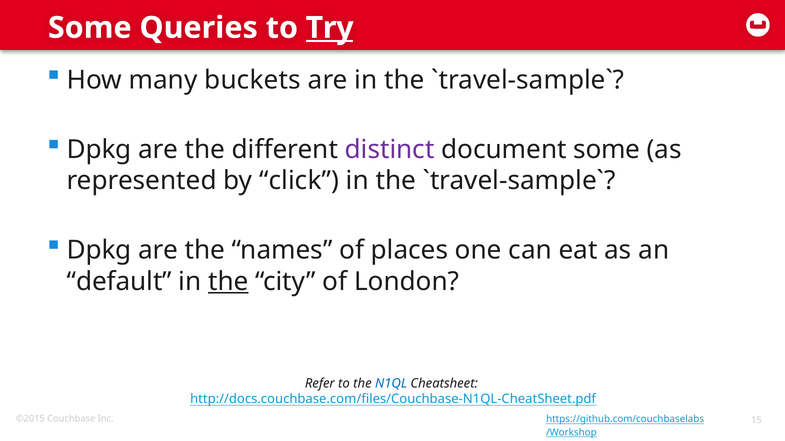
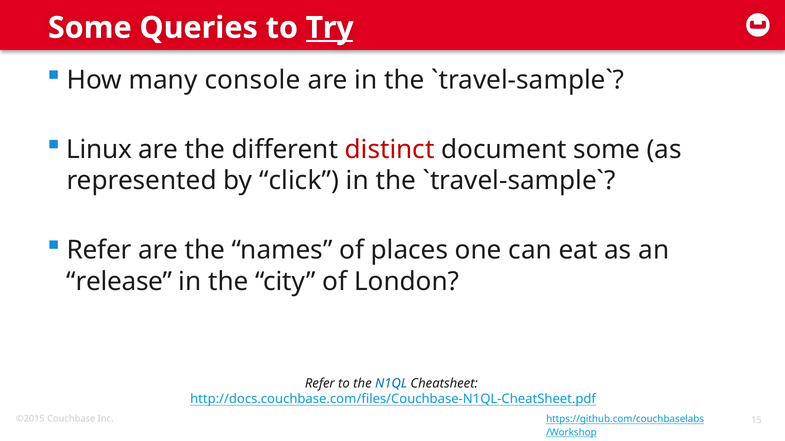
buckets: buckets -> console
Dpkg at (99, 150): Dpkg -> Linux
distinct colour: purple -> red
Dpkg at (99, 250): Dpkg -> Refer
default: default -> release
the at (228, 282) underline: present -> none
